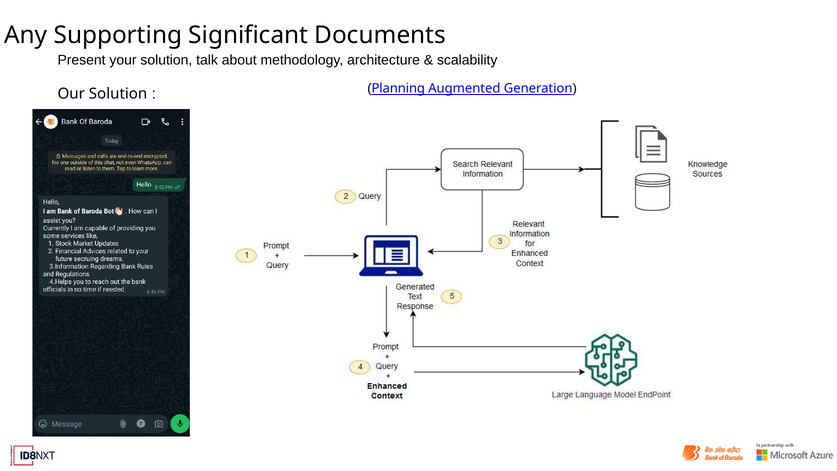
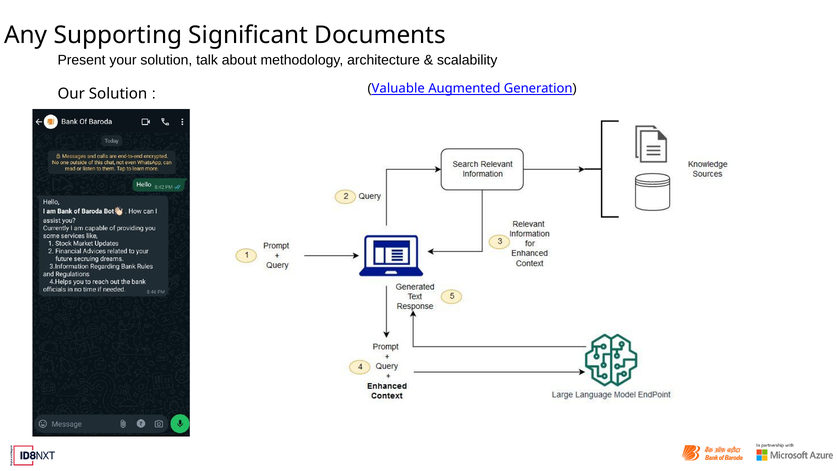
Planning: Planning -> Valuable
